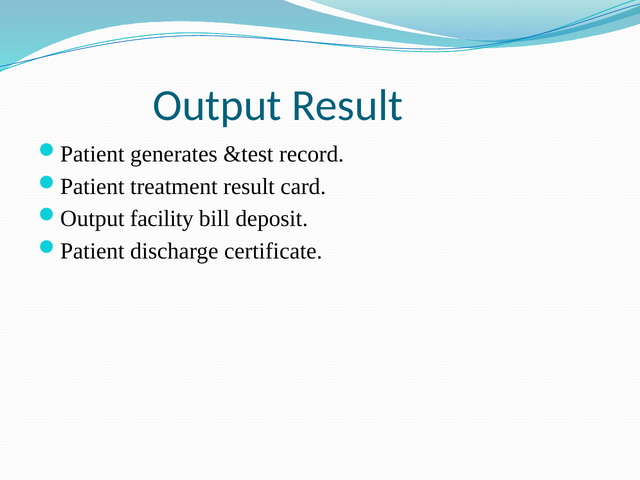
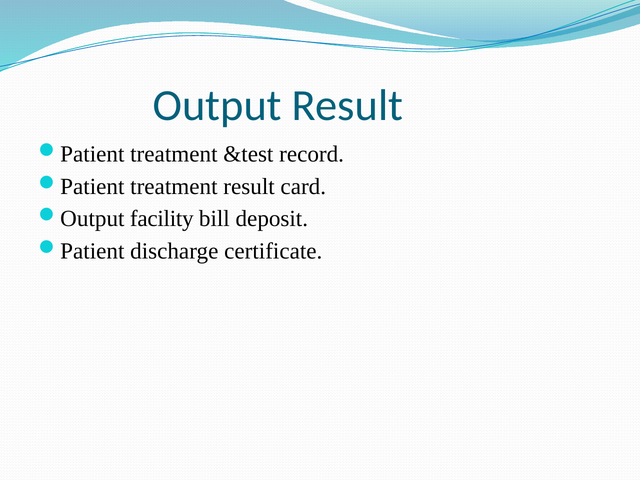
generates at (174, 154): generates -> treatment
